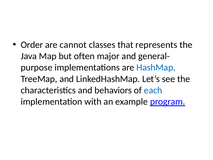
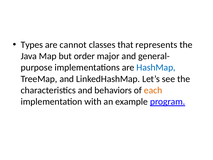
Order: Order -> Types
often: often -> order
each colour: blue -> orange
